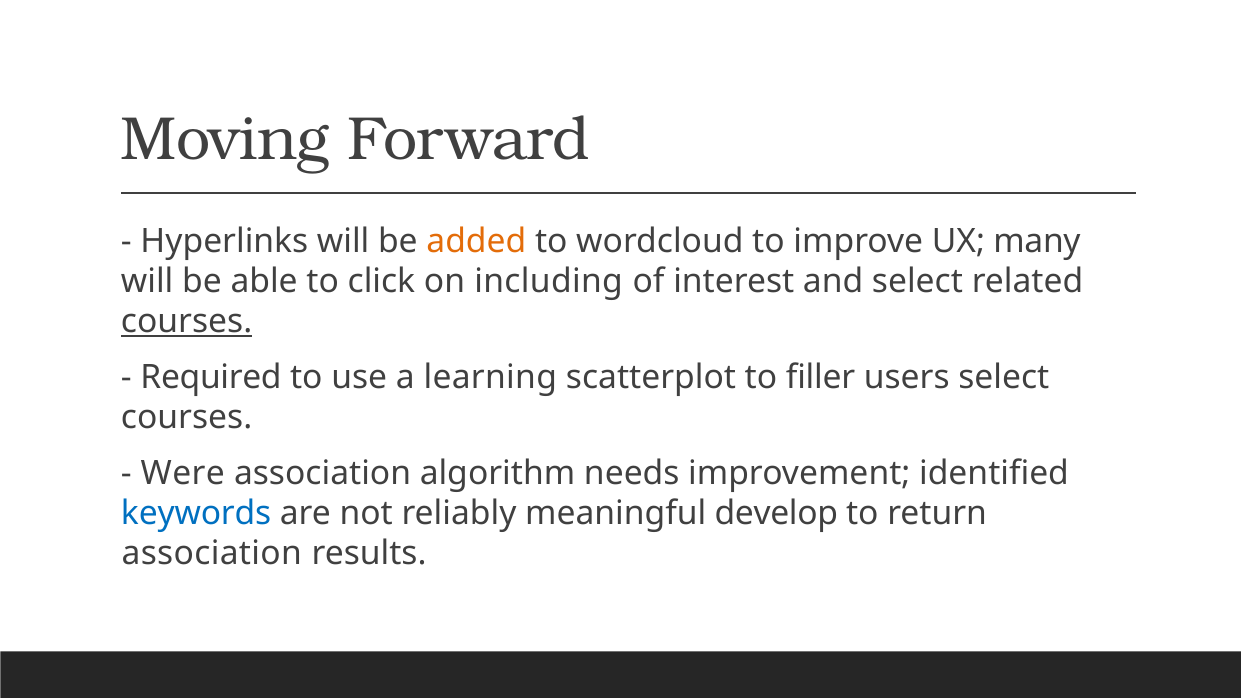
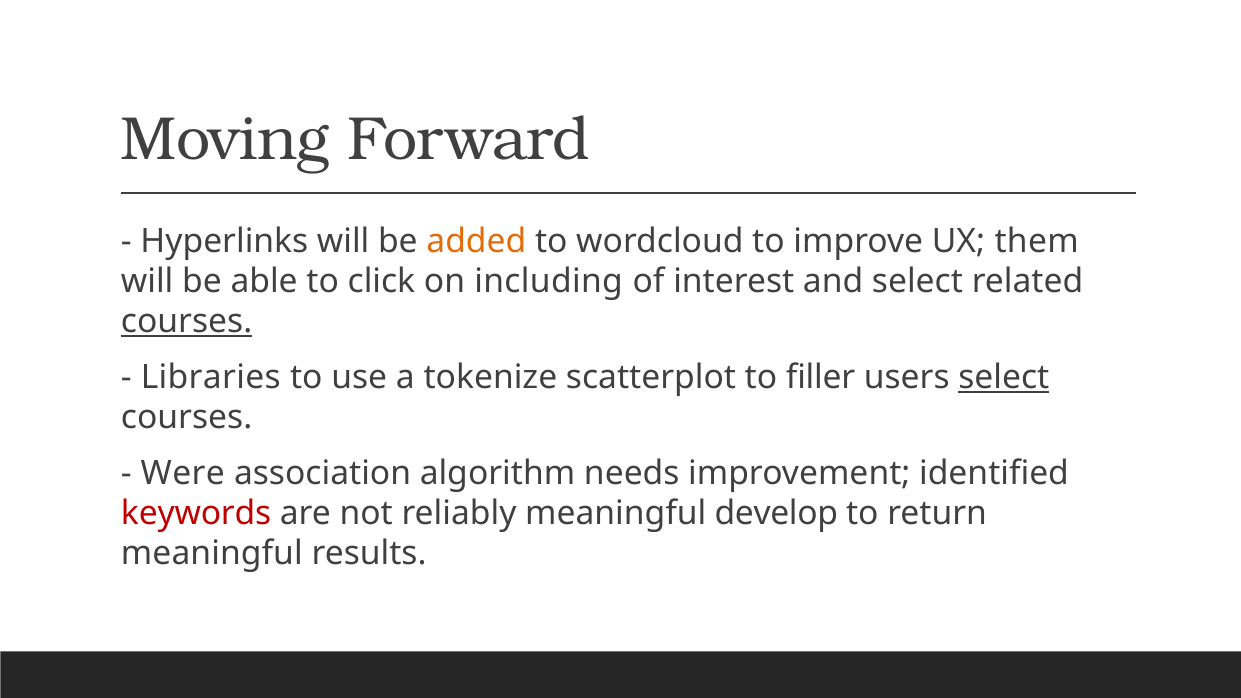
many: many -> them
Required: Required -> Libraries
learning: learning -> tokenize
select at (1004, 377) underline: none -> present
keywords colour: blue -> red
association at (212, 553): association -> meaningful
